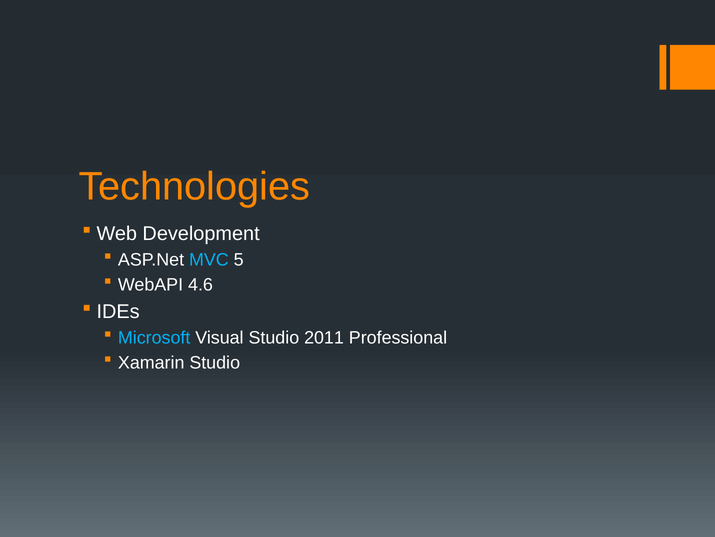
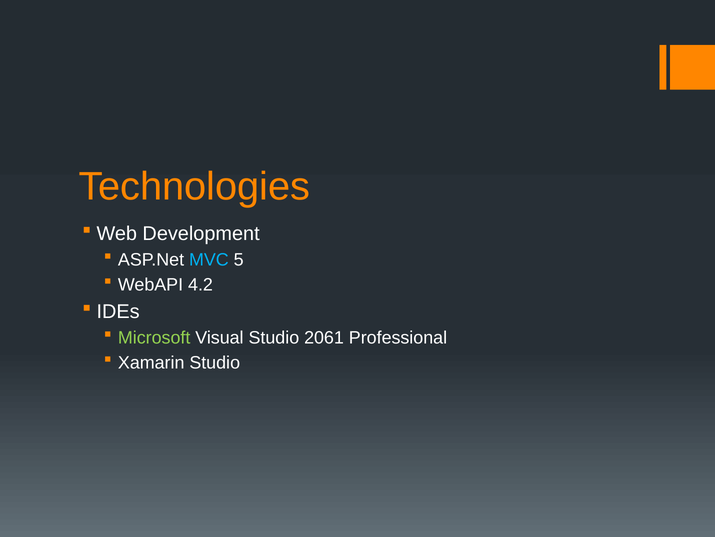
4.6: 4.6 -> 4.2
Microsoft colour: light blue -> light green
2011: 2011 -> 2061
